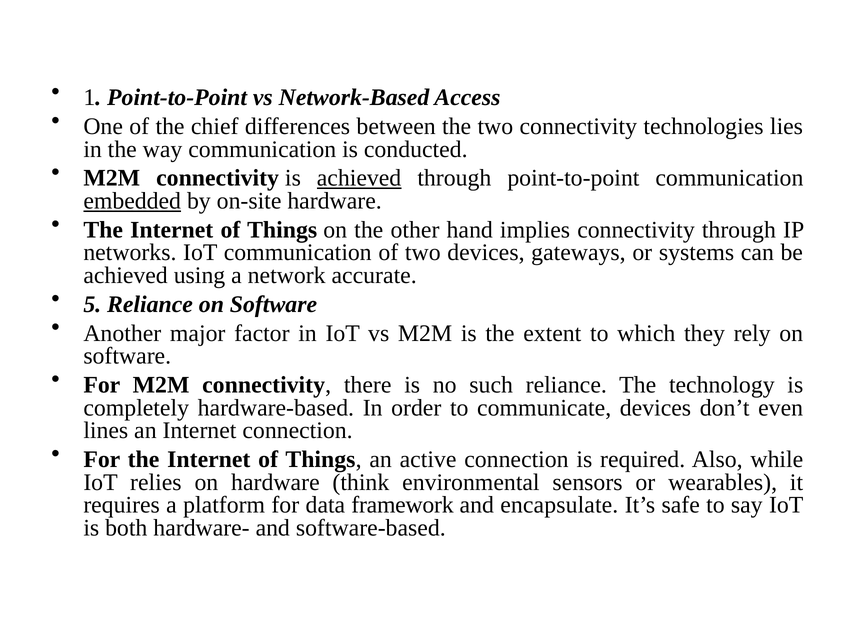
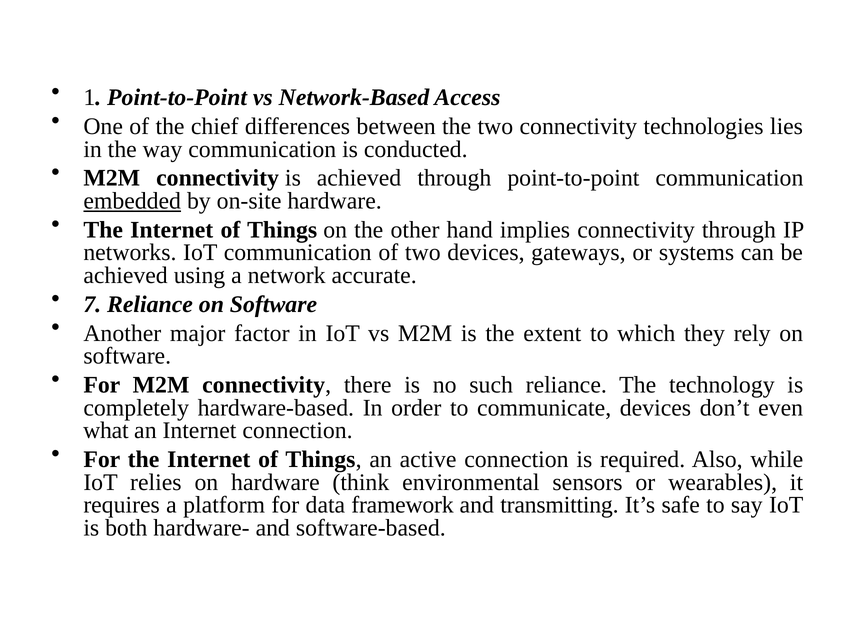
achieved at (359, 178) underline: present -> none
5: 5 -> 7
lines: lines -> what
encapsulate: encapsulate -> transmitting
